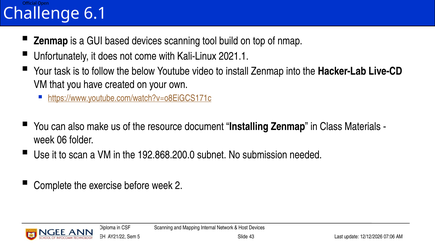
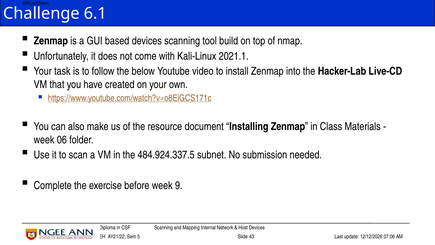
192.868.200.0: 192.868.200.0 -> 484.924.337.5
2: 2 -> 9
